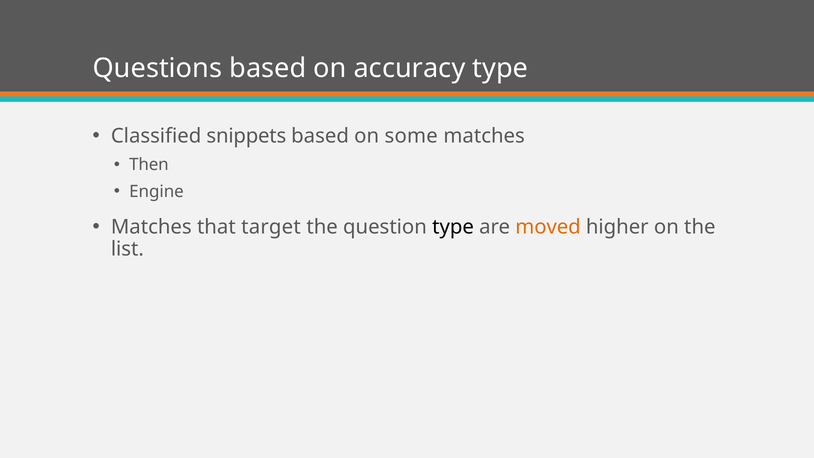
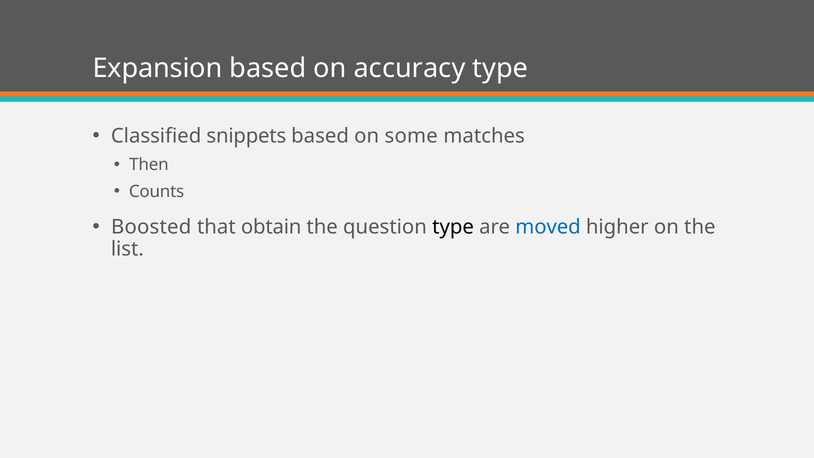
Questions: Questions -> Expansion
Engine: Engine -> Counts
Matches at (151, 227): Matches -> Boosted
target: target -> obtain
moved colour: orange -> blue
